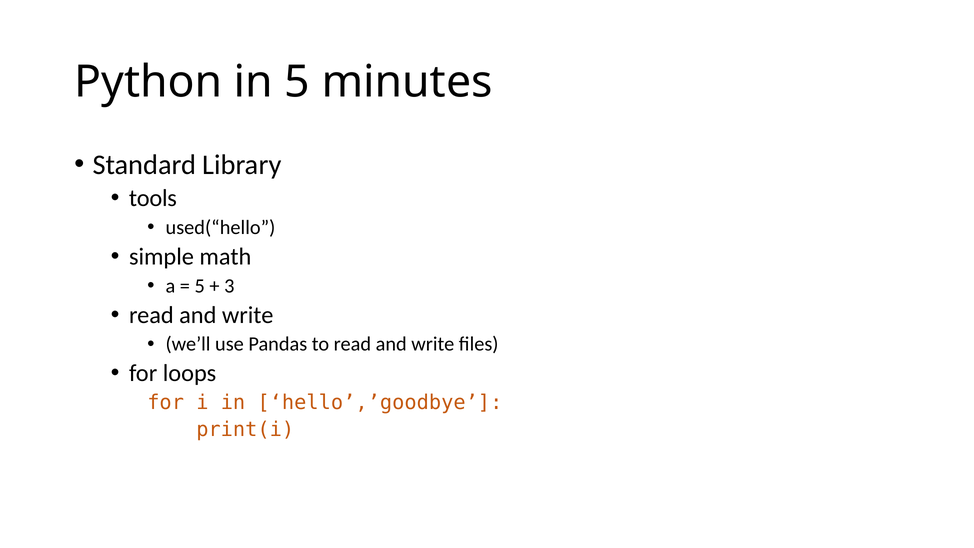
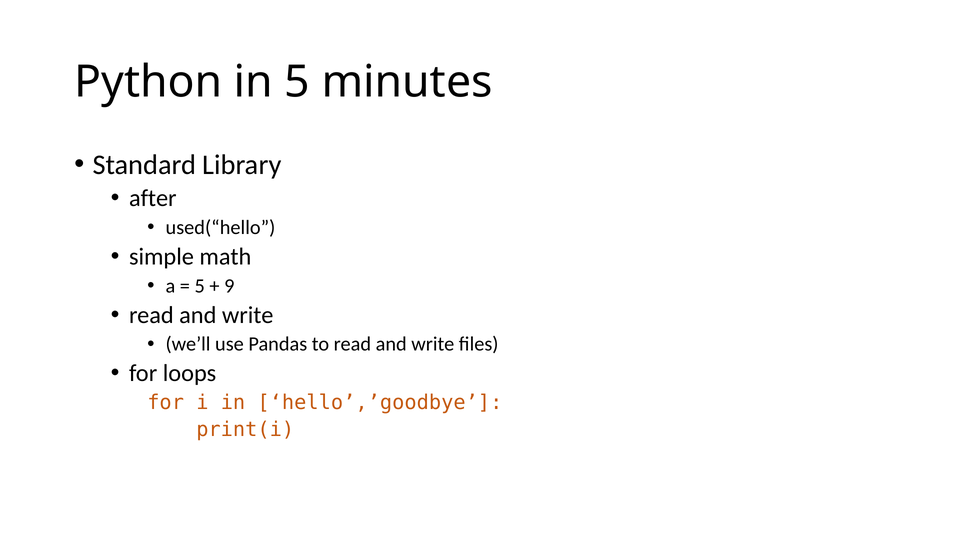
tools: tools -> after
3: 3 -> 9
